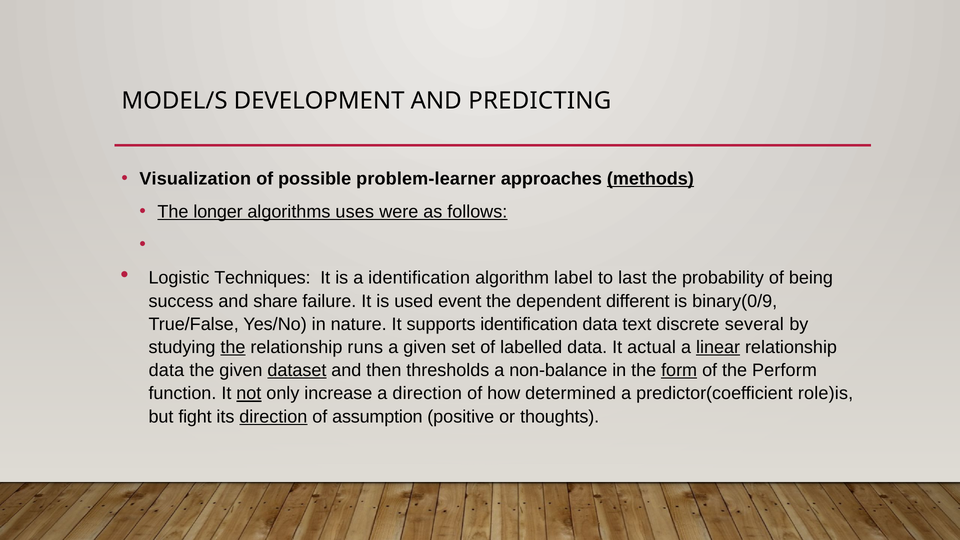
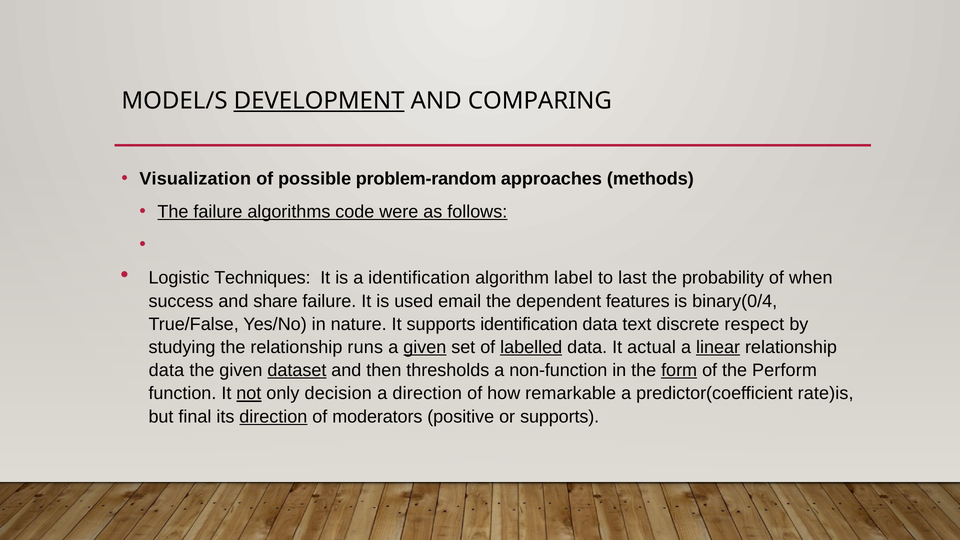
DEVELOPMENT underline: none -> present
PREDICTING: PREDICTING -> COMPARING
problem-learner: problem-learner -> problem-random
methods underline: present -> none
The longer: longer -> failure
uses: uses -> code
being: being -> when
event: event -> email
different: different -> features
binary(0/9: binary(0/9 -> binary(0/4
several: several -> respect
the at (233, 347) underline: present -> none
given at (425, 347) underline: none -> present
labelled underline: none -> present
non-balance: non-balance -> non-function
increase: increase -> decision
determined: determined -> remarkable
role)is: role)is -> rate)is
fight: fight -> final
assumption: assumption -> moderators
or thoughts: thoughts -> supports
